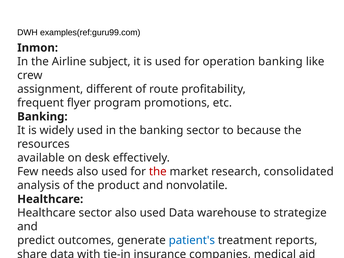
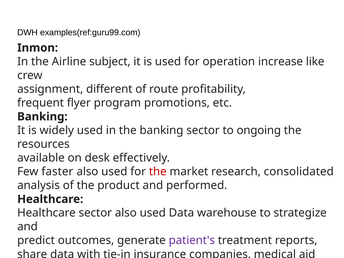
operation banking: banking -> increase
because: because -> ongoing
needs: needs -> faster
nonvolatile: nonvolatile -> performed
patient's colour: blue -> purple
